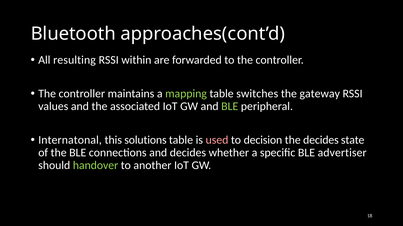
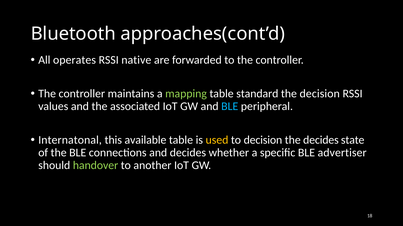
resulting: resulting -> operates
within: within -> native
switches: switches -> standard
the gateway: gateway -> decision
BLE at (230, 107) colour: light green -> light blue
solutions: solutions -> available
used colour: pink -> yellow
